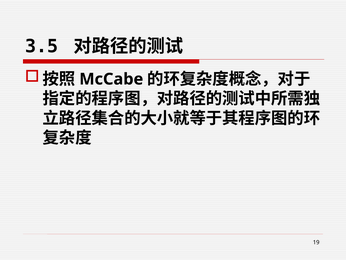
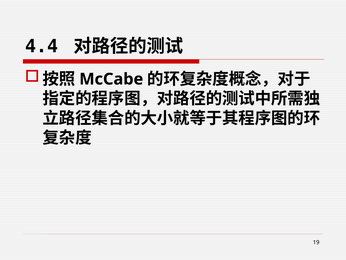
3.5: 3.5 -> 4.4
